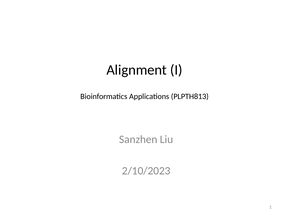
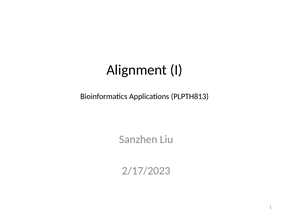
2/10/2023: 2/10/2023 -> 2/17/2023
